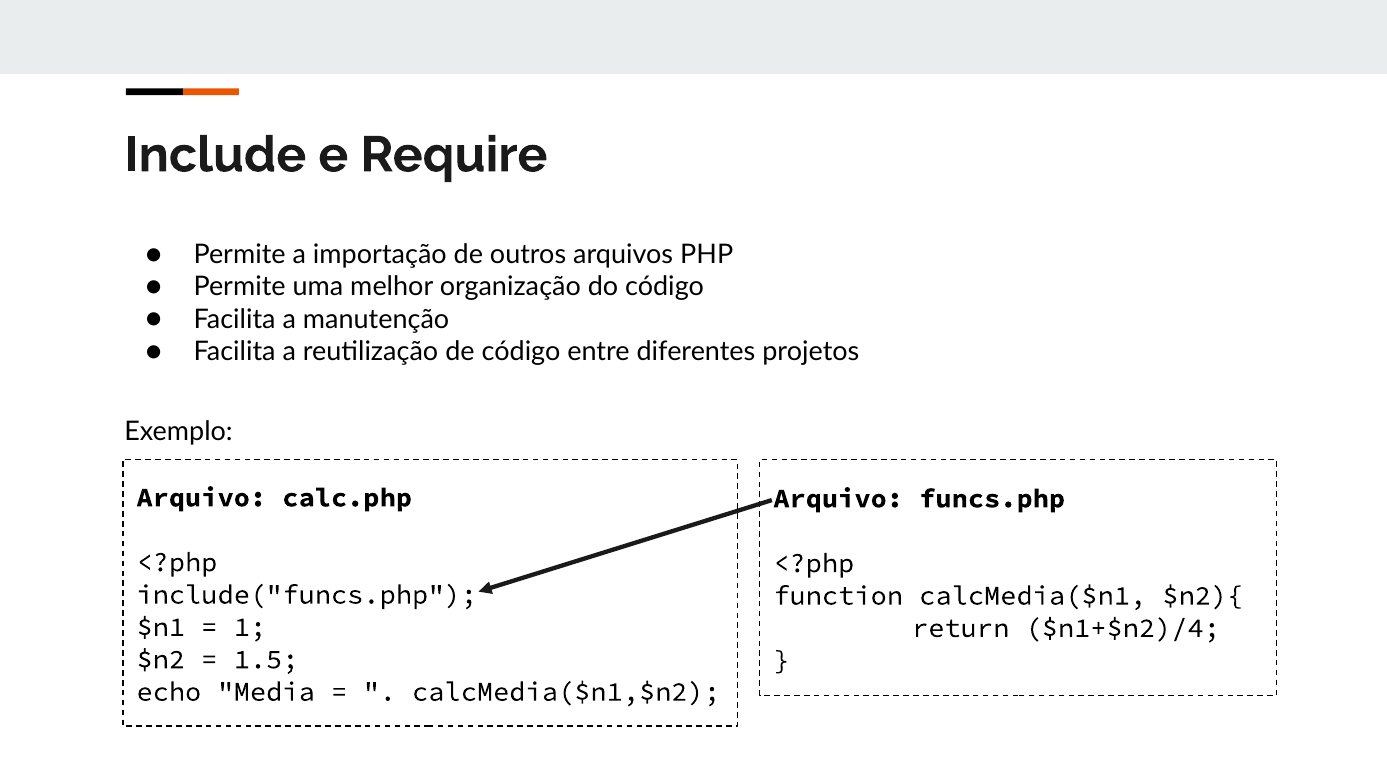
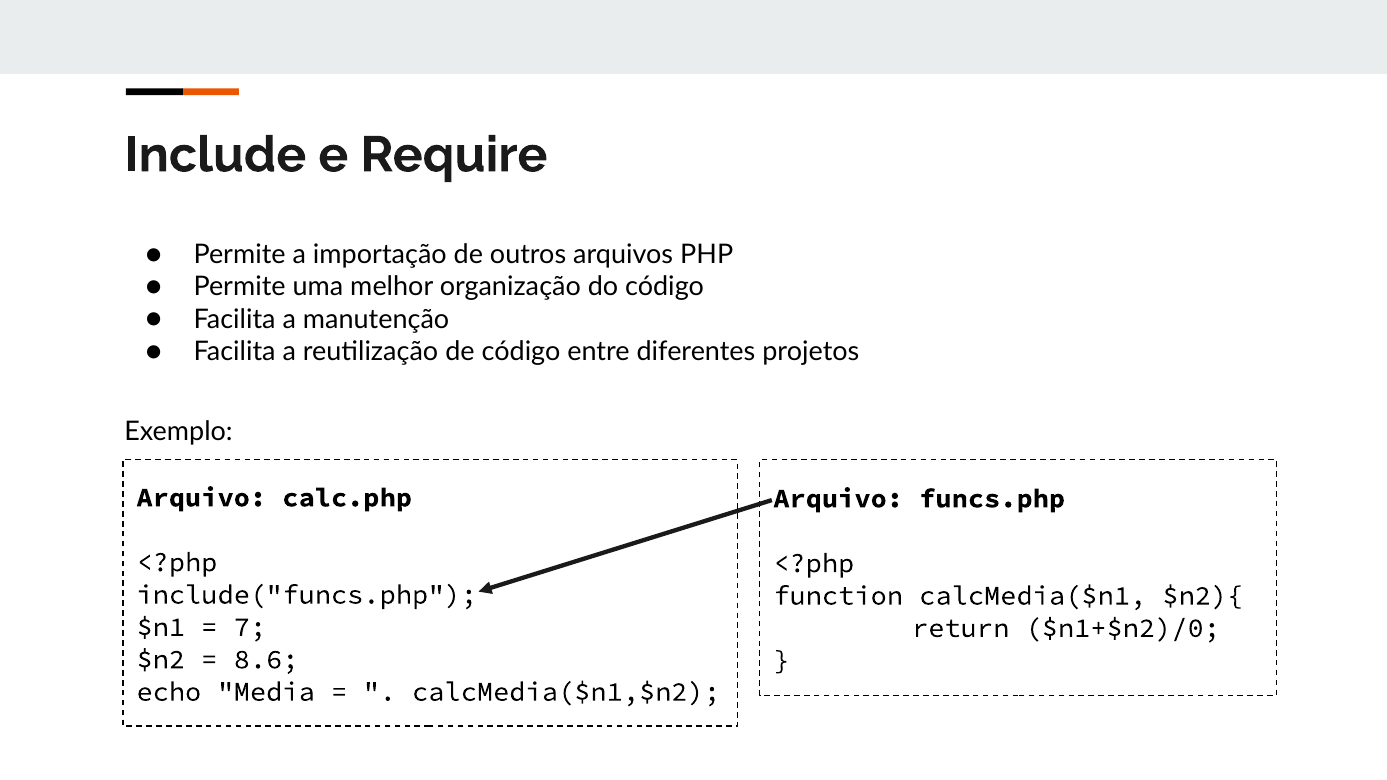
1: 1 -> 7
$n1+$n2)/4: $n1+$n2)/4 -> $n1+$n2)/0
1.5: 1.5 -> 8.6
